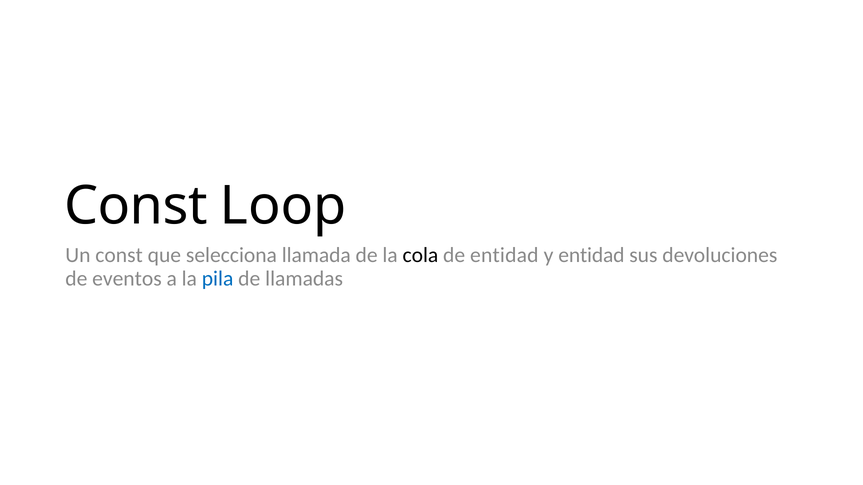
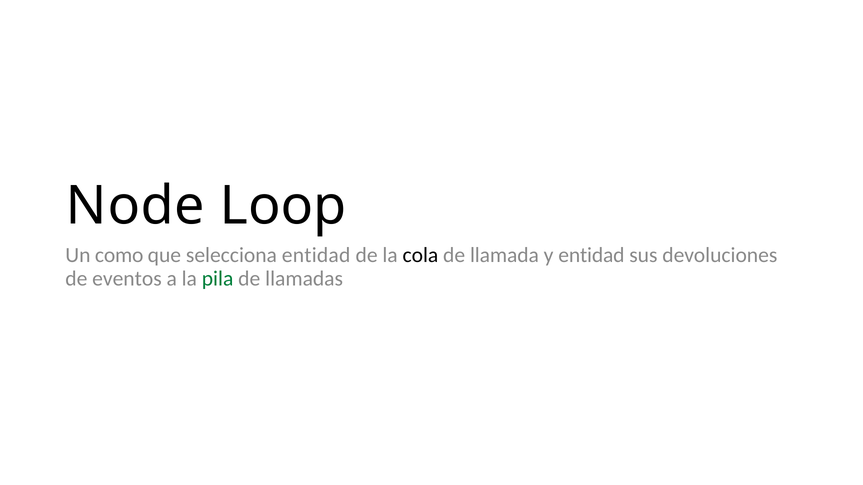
Const at (136, 206): Const -> Node
Un const: const -> como
selecciona llamada: llamada -> entidad
de entidad: entidad -> llamada
pila colour: blue -> green
